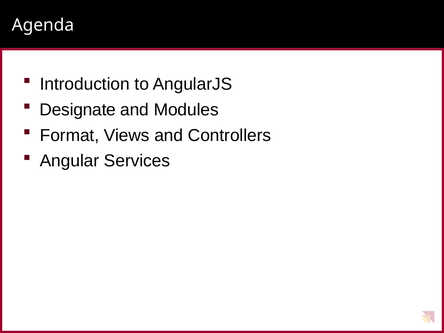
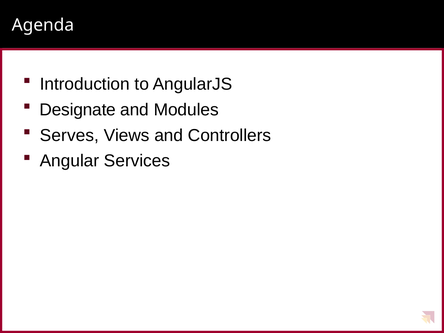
Format: Format -> Serves
